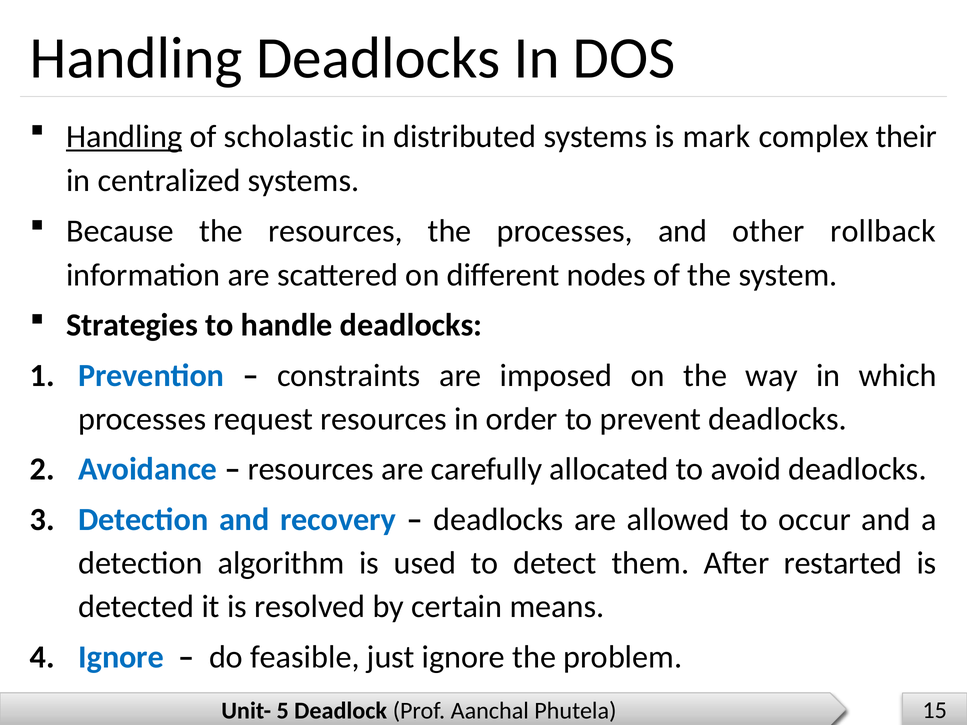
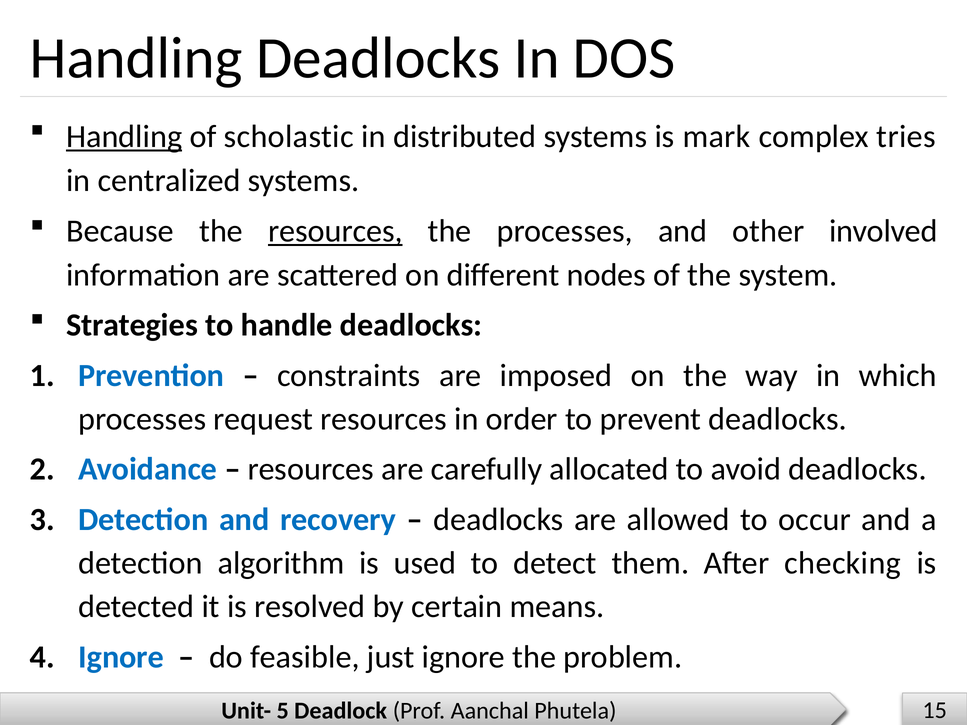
their: their -> tries
resources at (335, 231) underline: none -> present
rollback: rollback -> involved
restarted: restarted -> checking
